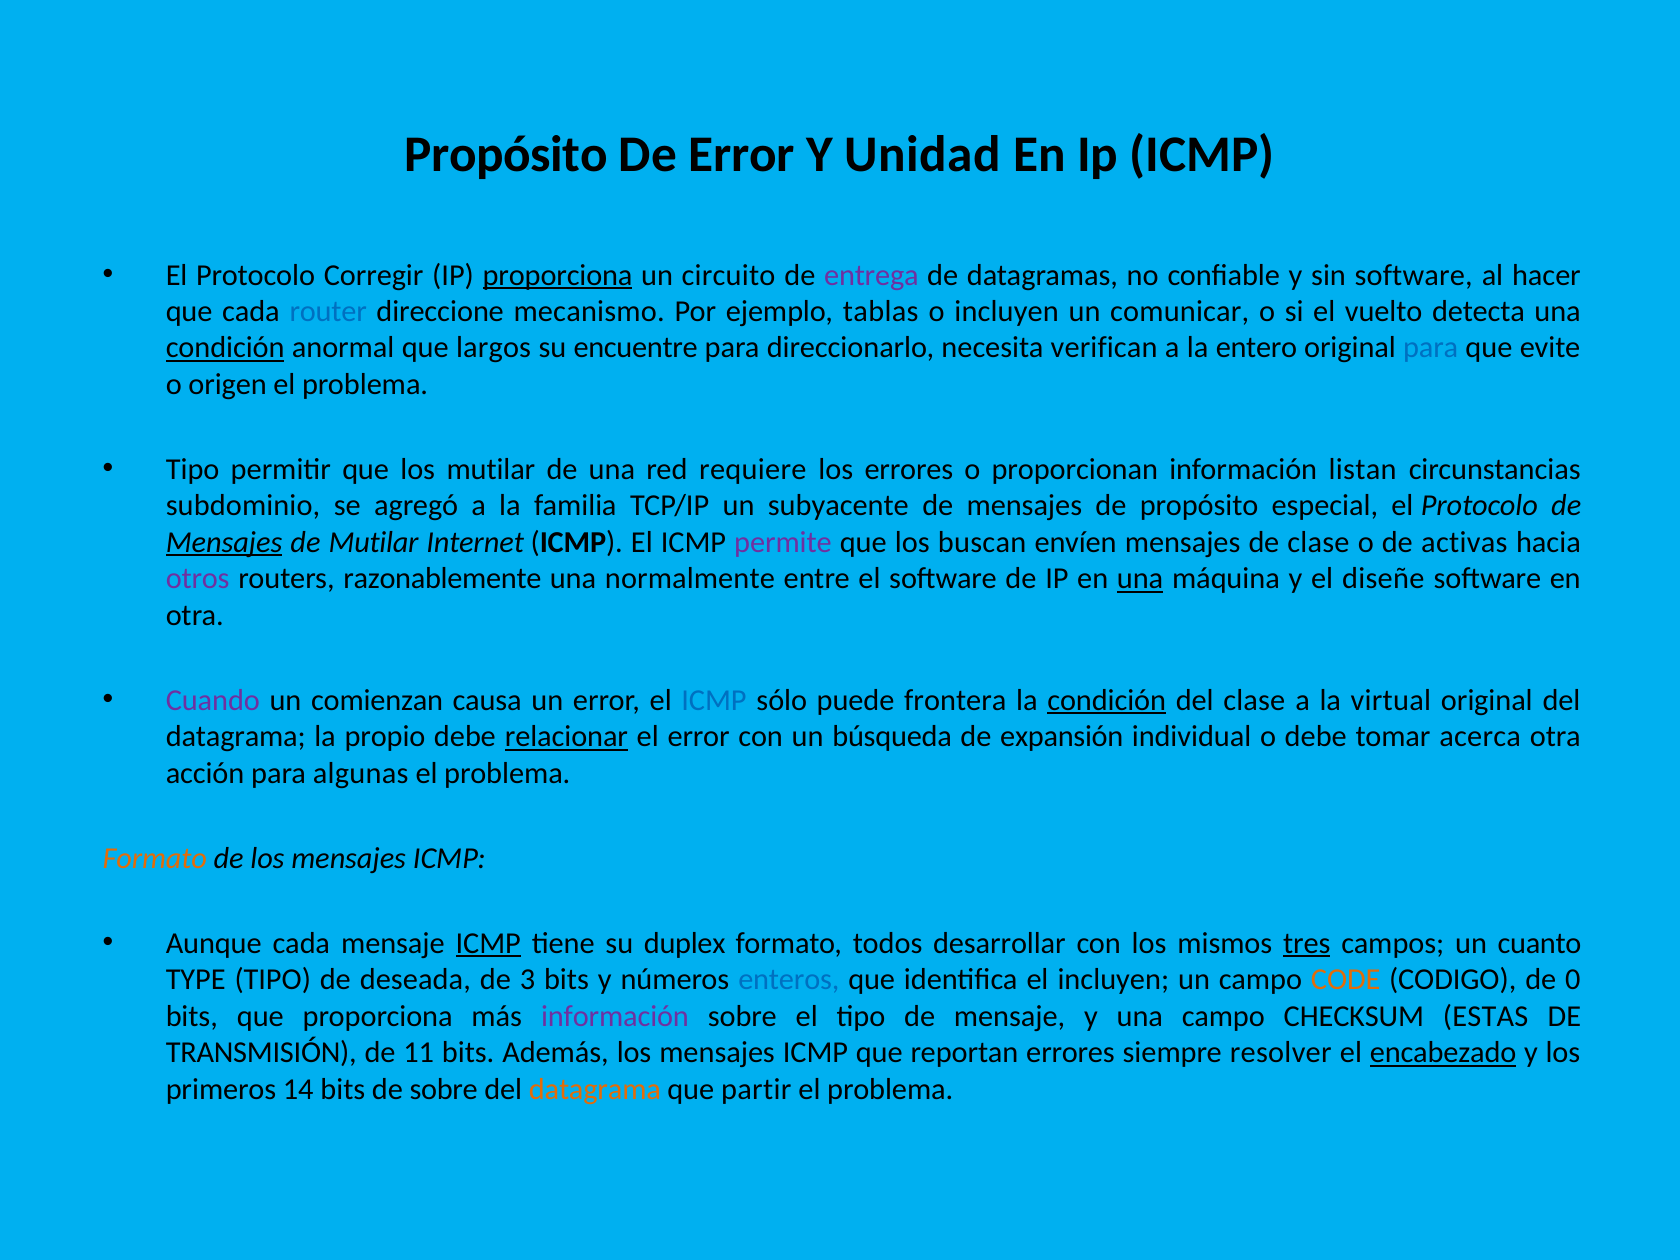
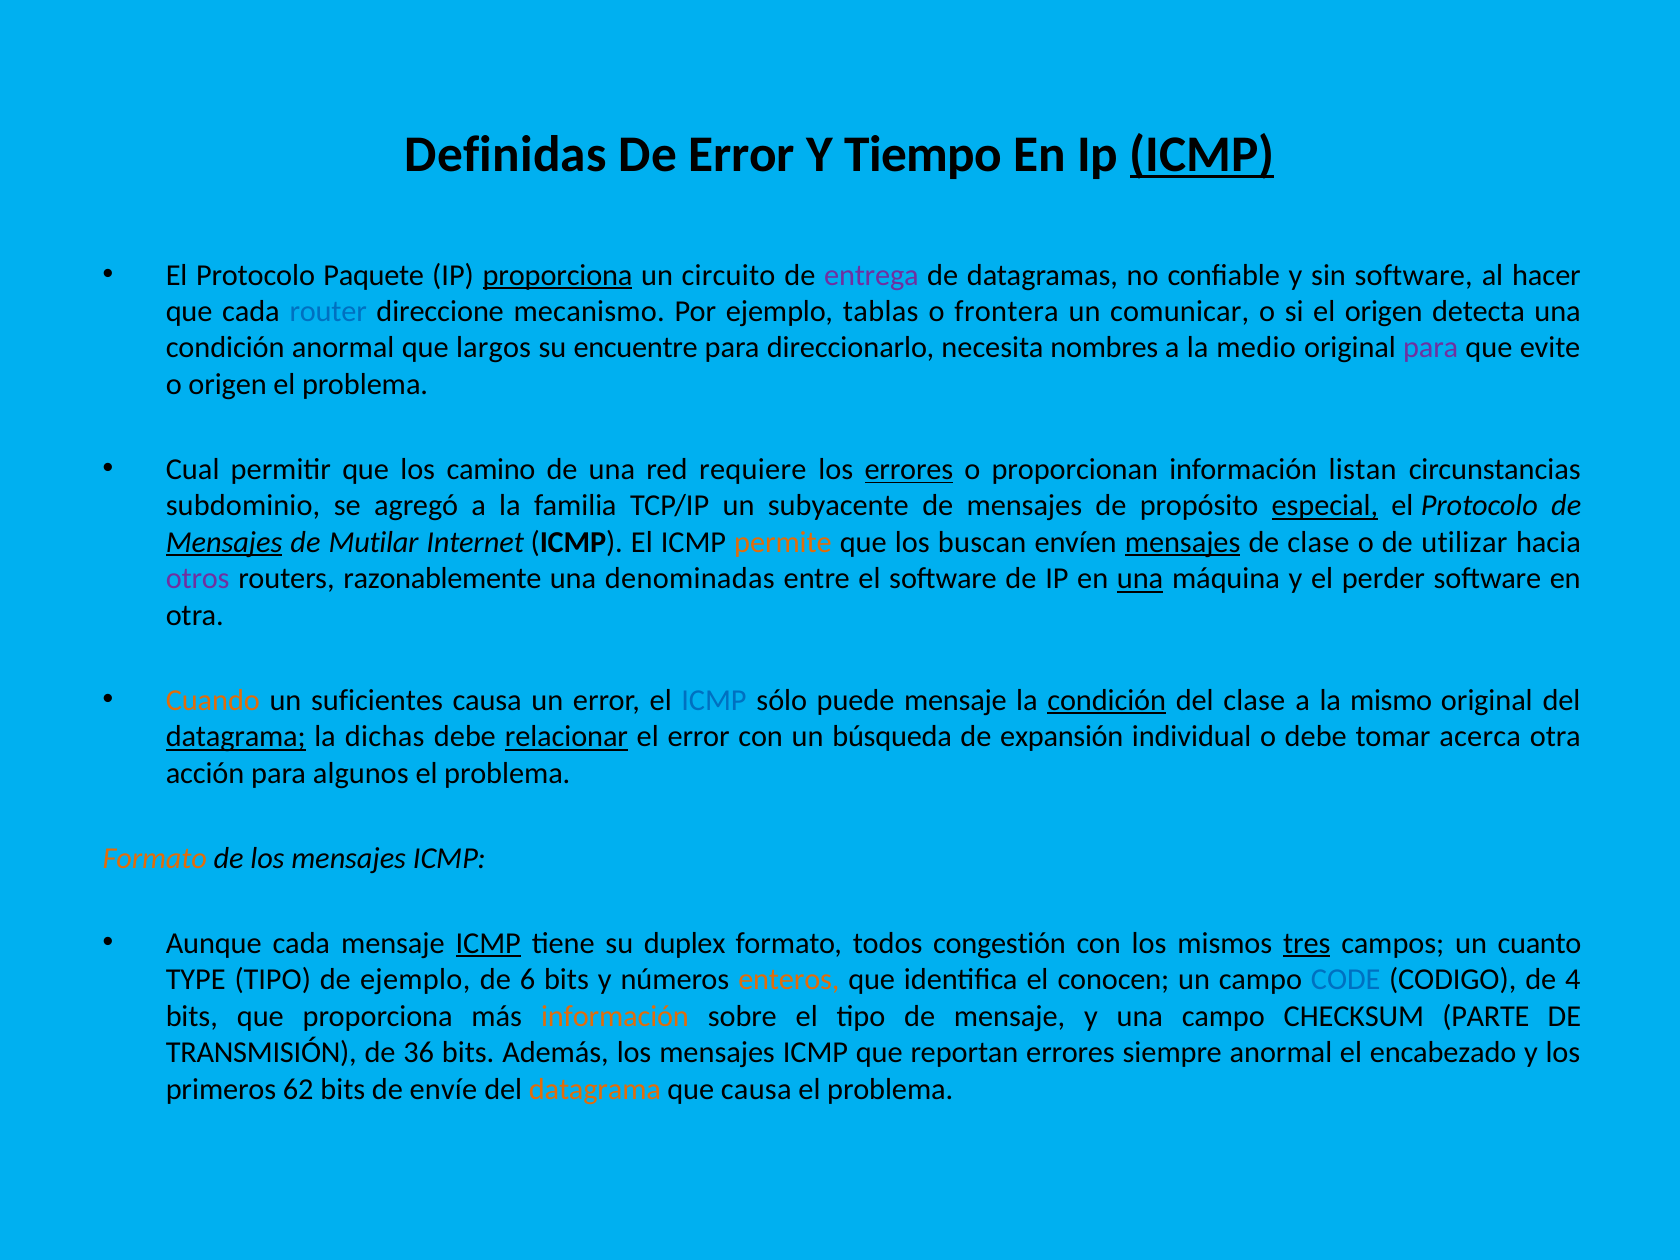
Propósito at (506, 155): Propósito -> Definidas
Unidad: Unidad -> Tiempo
ICMP at (1202, 155) underline: none -> present
Corregir: Corregir -> Paquete
o incluyen: incluyen -> frontera
el vuelto: vuelto -> origen
condición at (225, 348) underline: present -> none
verifican: verifican -> nombres
entero: entero -> medio
para at (1431, 348) colour: blue -> purple
Tipo at (193, 469): Tipo -> Cual
los mutilar: mutilar -> camino
errores at (909, 469) underline: none -> present
especial underline: none -> present
permite colour: purple -> orange
mensajes at (1183, 542) underline: none -> present
activas: activas -> utilizar
normalmente: normalmente -> denominadas
diseñe: diseñe -> perder
Cuando colour: purple -> orange
comienzan: comienzan -> suficientes
puede frontera: frontera -> mensaje
virtual: virtual -> mismo
datagrama at (236, 737) underline: none -> present
propio: propio -> dichas
algunas: algunas -> algunos
desarrollar: desarrollar -> congestión
de deseada: deseada -> ejemplo
3: 3 -> 6
enteros colour: blue -> orange
el incluyen: incluyen -> conocen
CODE colour: orange -> blue
0: 0 -> 4
información at (615, 1016) colour: purple -> orange
ESTAS: ESTAS -> PARTE
11: 11 -> 36
siempre resolver: resolver -> anormal
encabezado underline: present -> none
14: 14 -> 62
de sobre: sobre -> envíe
que partir: partir -> causa
